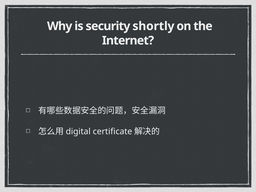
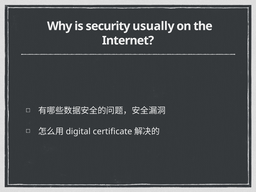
shortly: shortly -> usually
